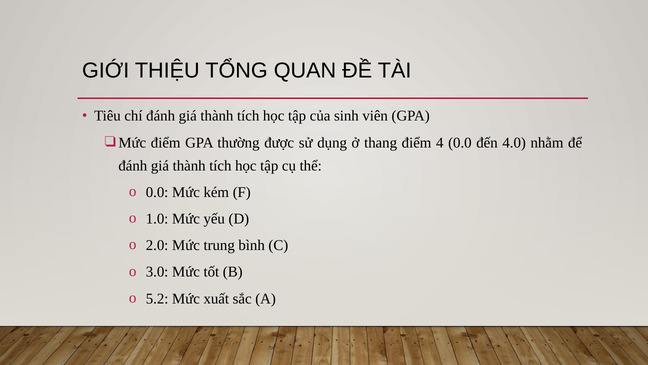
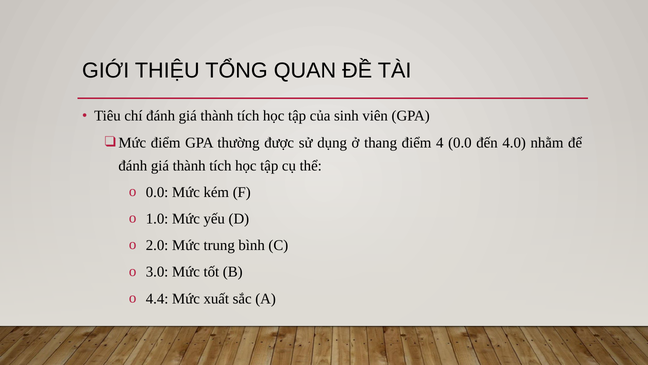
5.2: 5.2 -> 4.4
